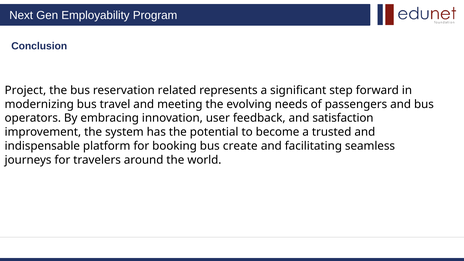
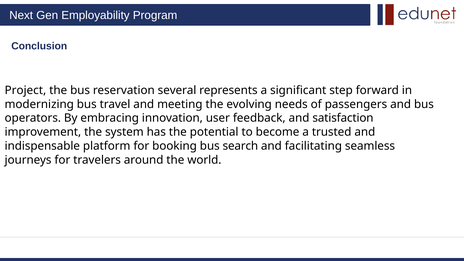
related: related -> several
create: create -> search
